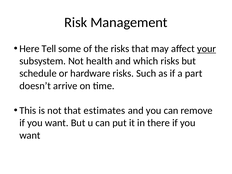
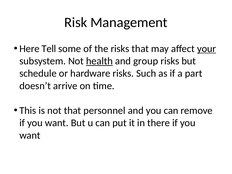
health underline: none -> present
which: which -> group
estimates: estimates -> personnel
